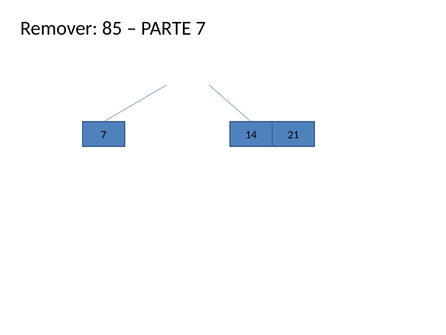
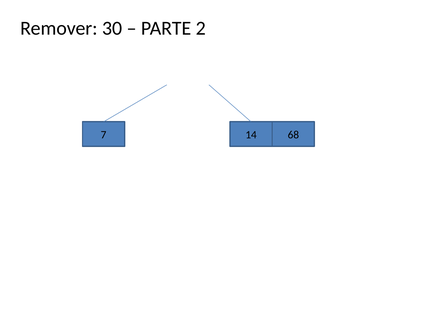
85: 85 -> 30
PARTE 7: 7 -> 2
21: 21 -> 68
